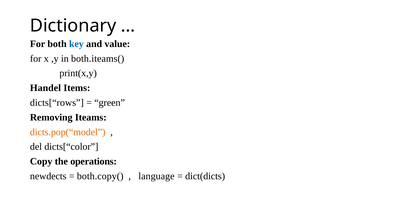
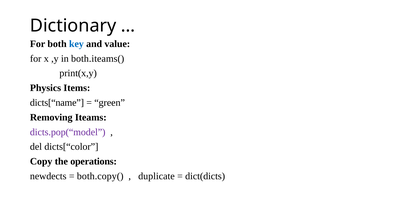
Handel: Handel -> Physics
dicts[“rows: dicts[“rows -> dicts[“name
dicts.pop(“model colour: orange -> purple
language: language -> duplicate
